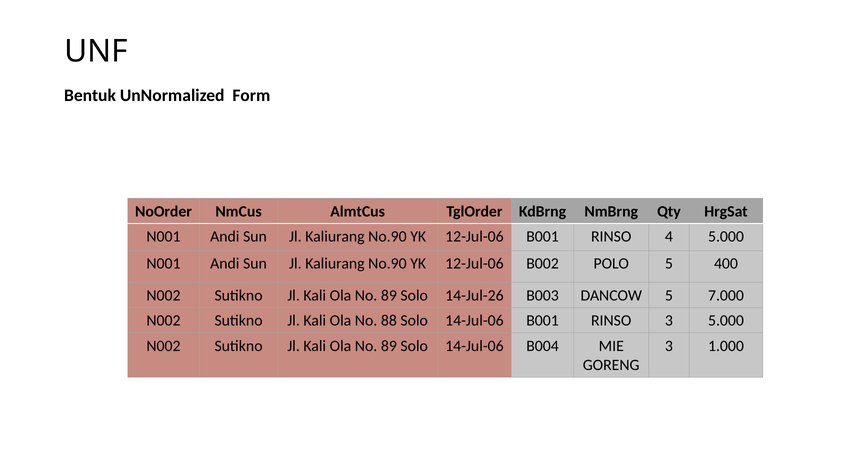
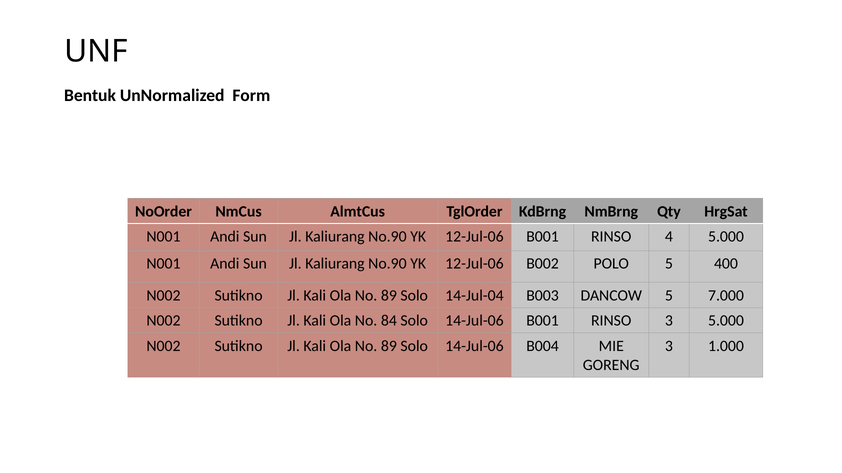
14-Jul-26: 14-Jul-26 -> 14-Jul-04
88: 88 -> 84
